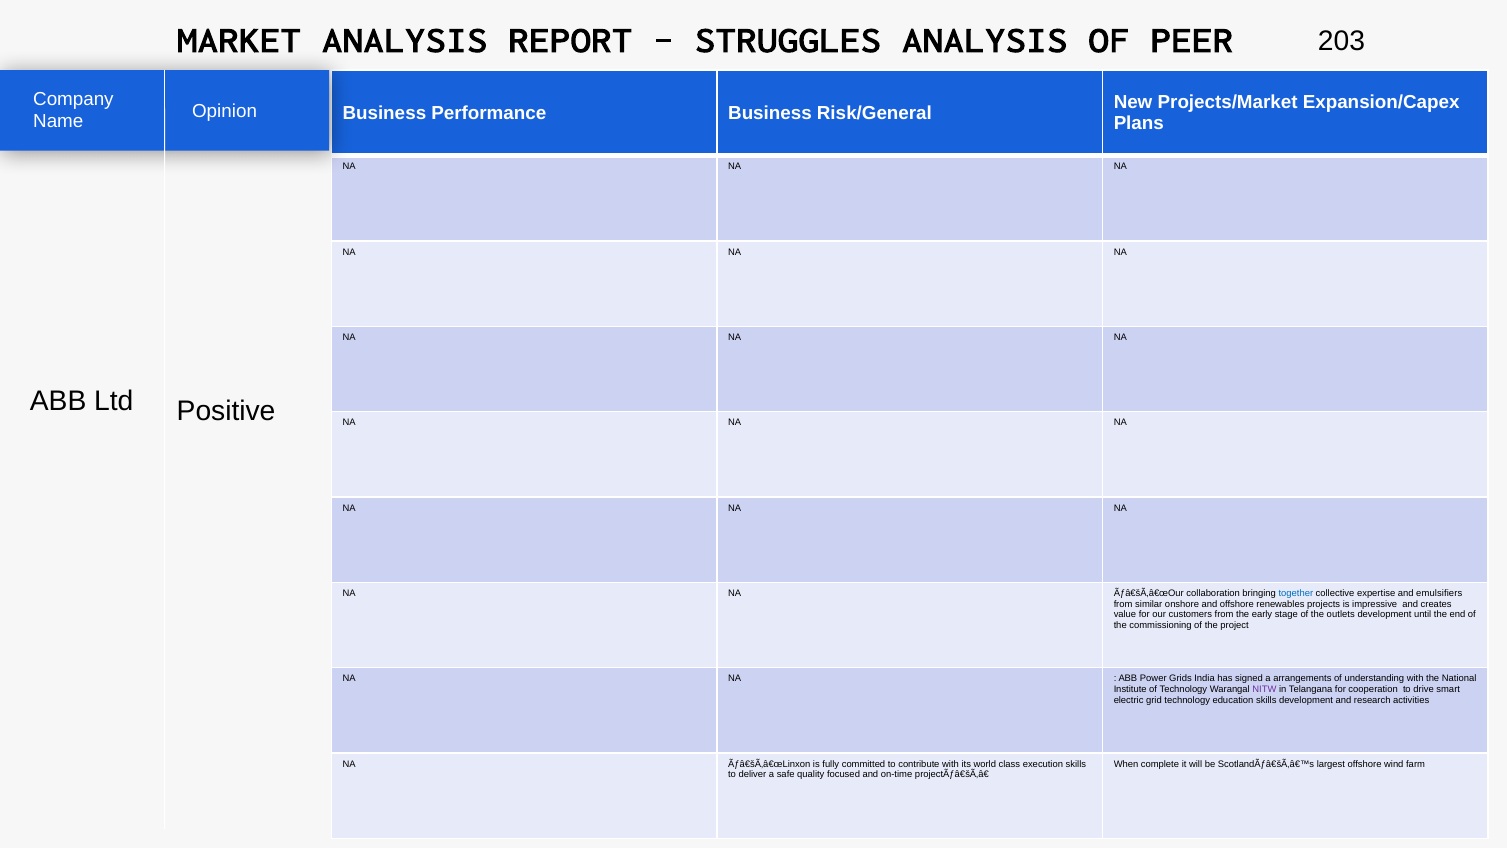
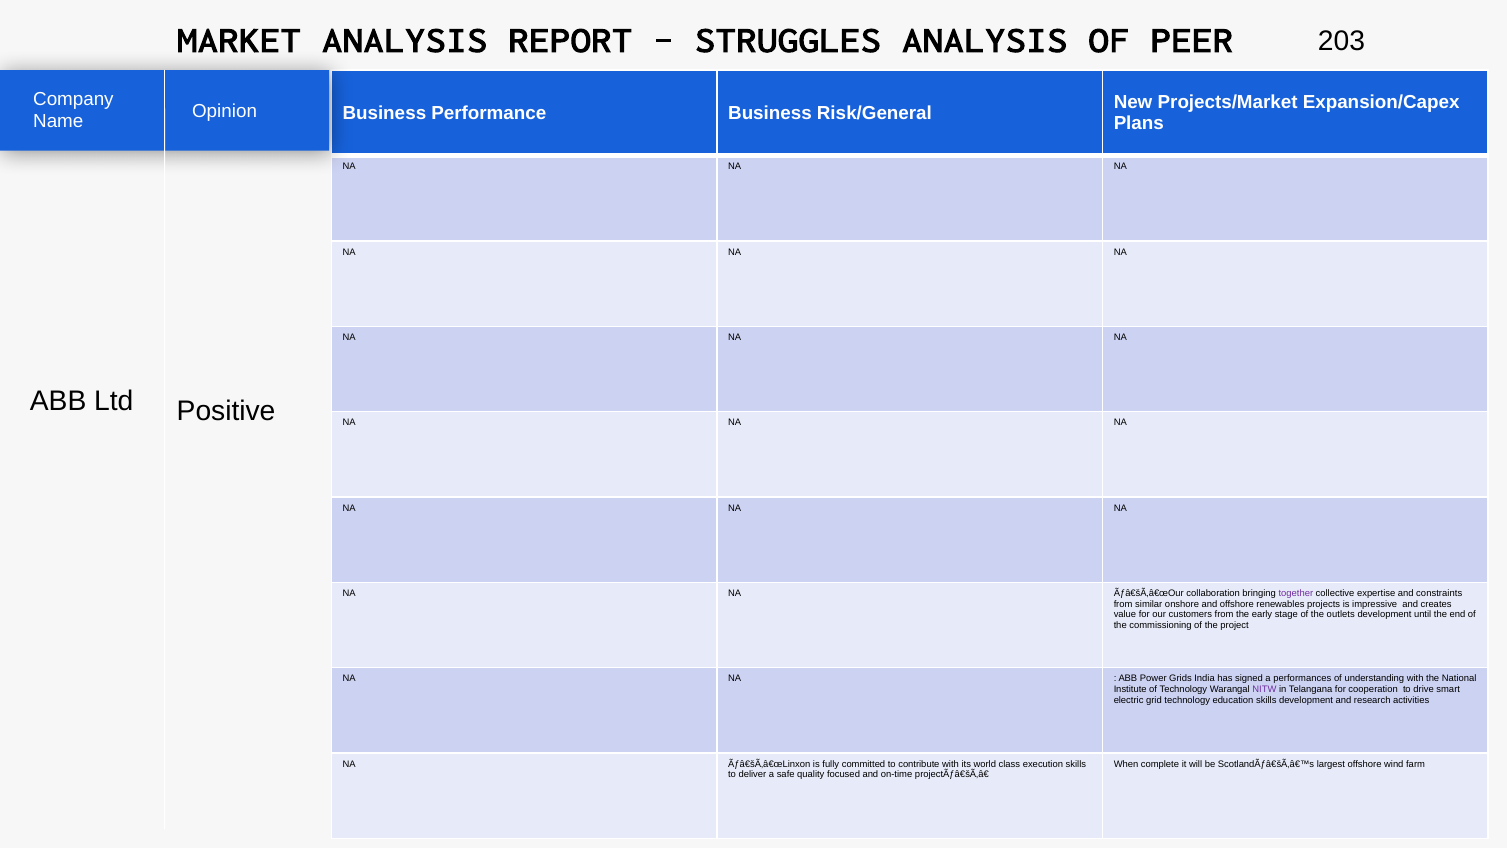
together colour: blue -> purple
emulsifiers: emulsifiers -> constraints
arrangements: arrangements -> performances
